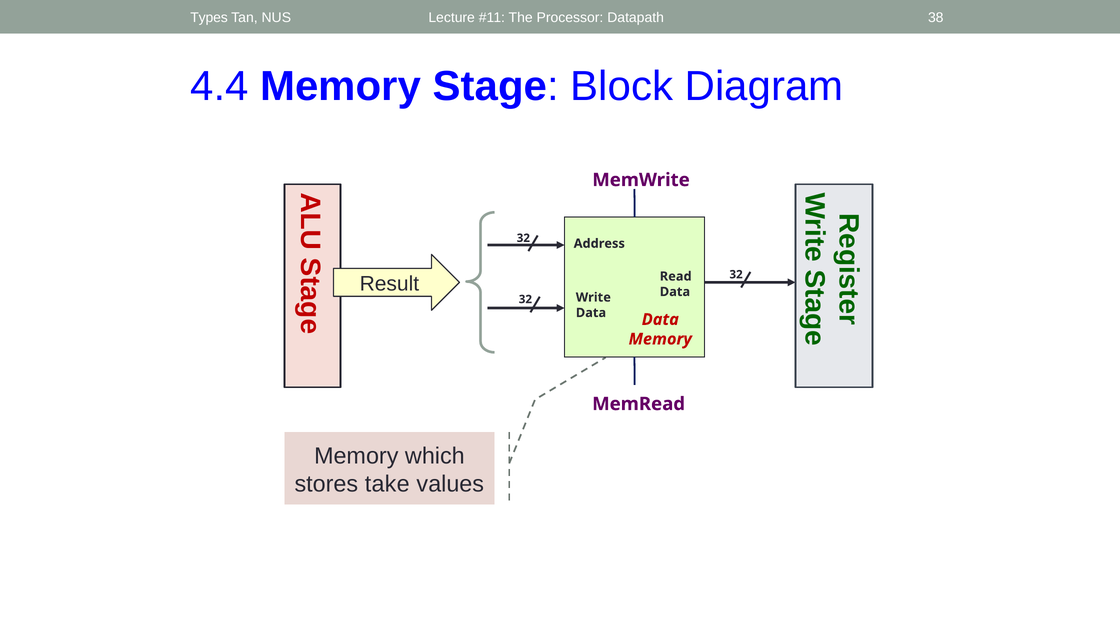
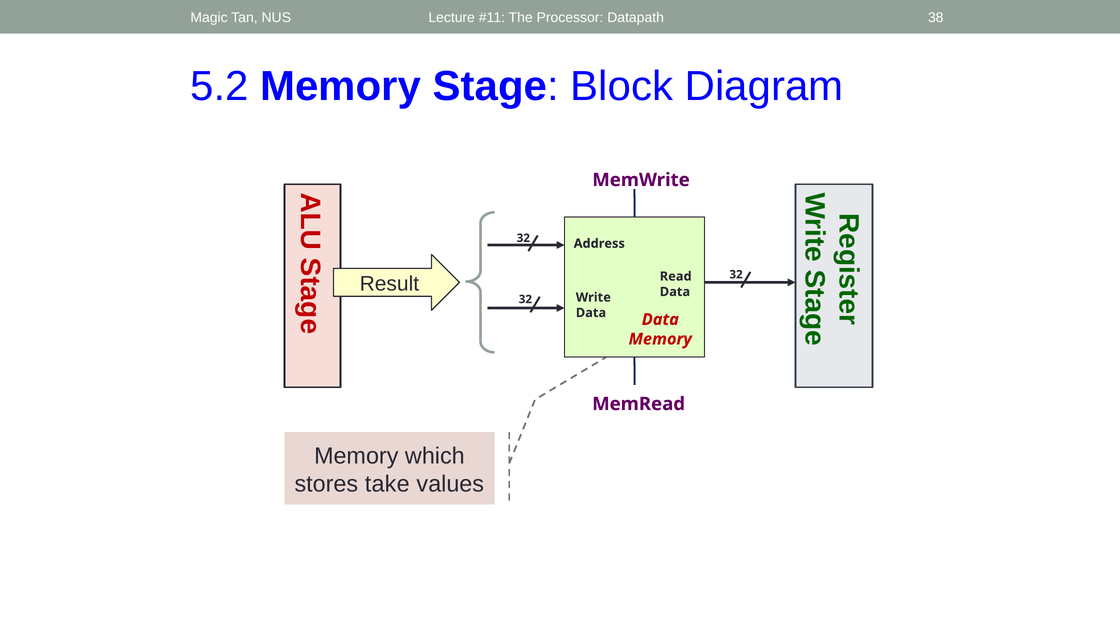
Types: Types -> Magic
4.4: 4.4 -> 5.2
